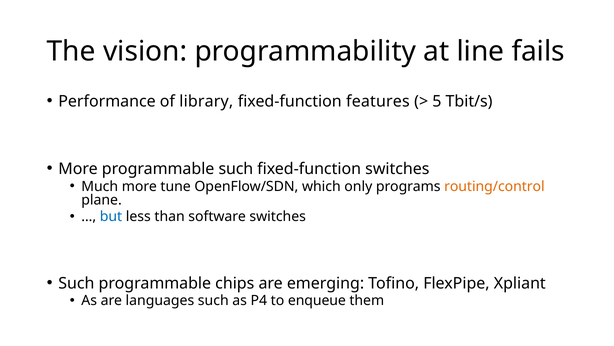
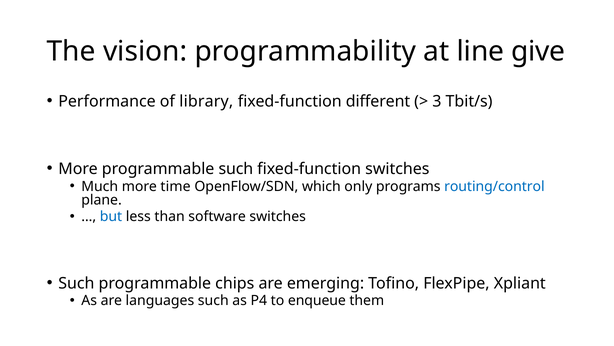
fails: fails -> give
features: features -> different
5: 5 -> 3
tune: tune -> time
routing/control colour: orange -> blue
